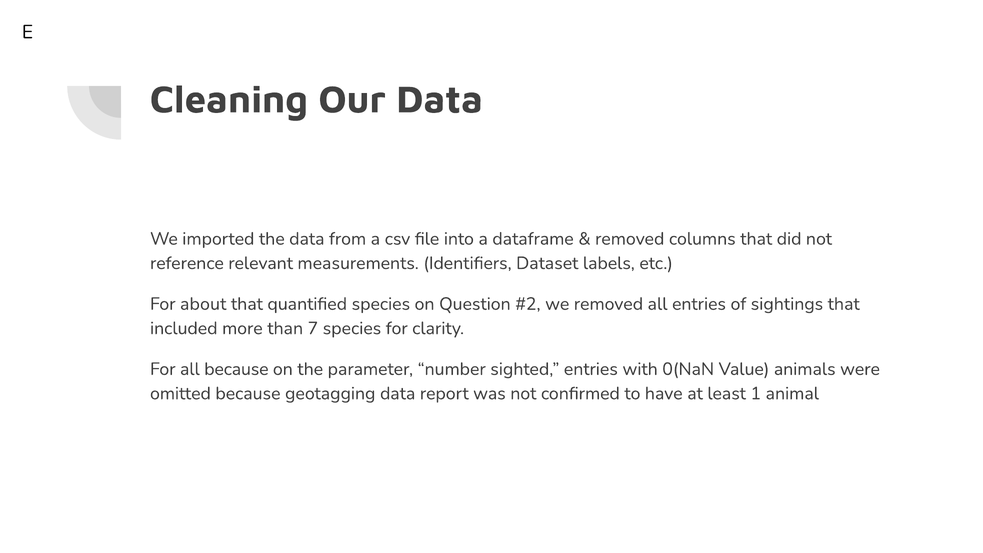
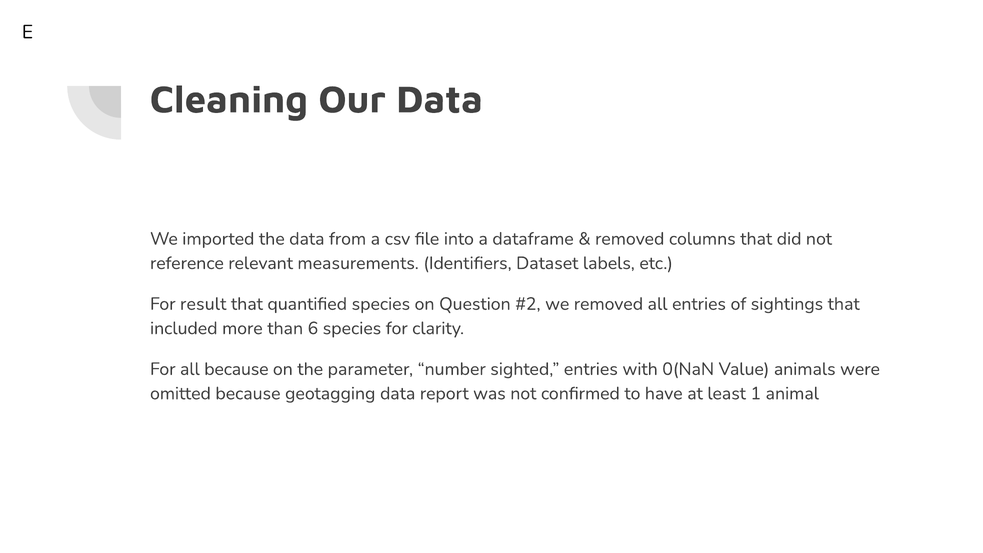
about: about -> result
7: 7 -> 6
